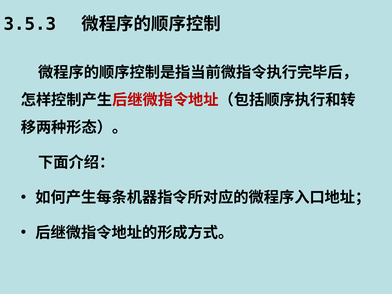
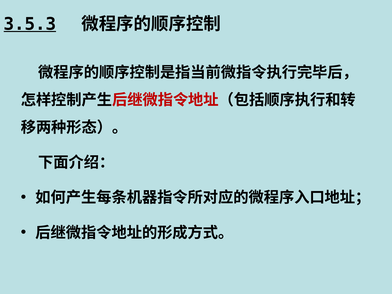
3.5.3 underline: none -> present
